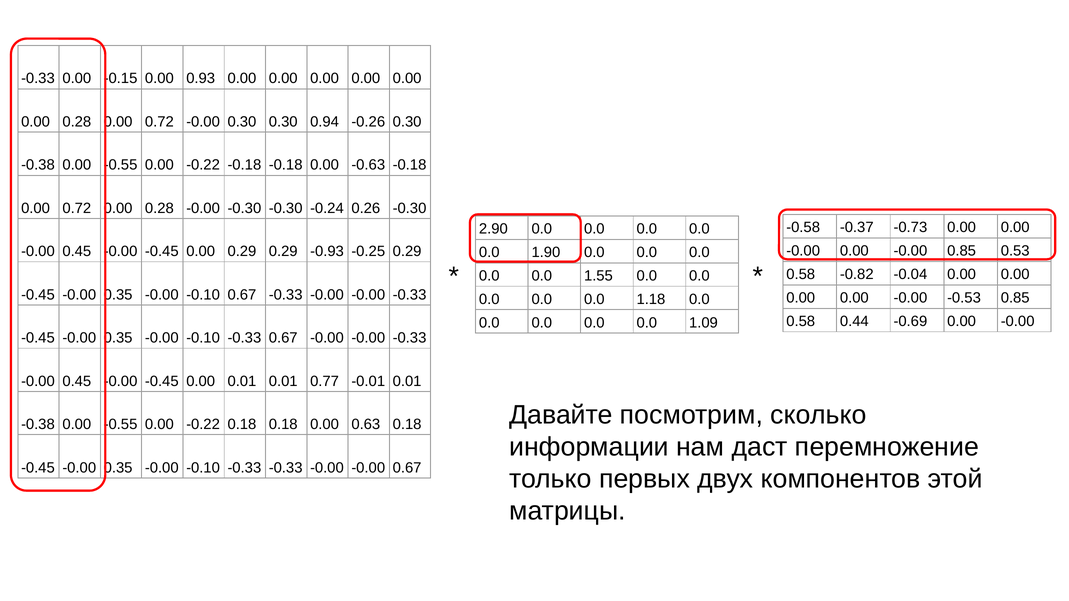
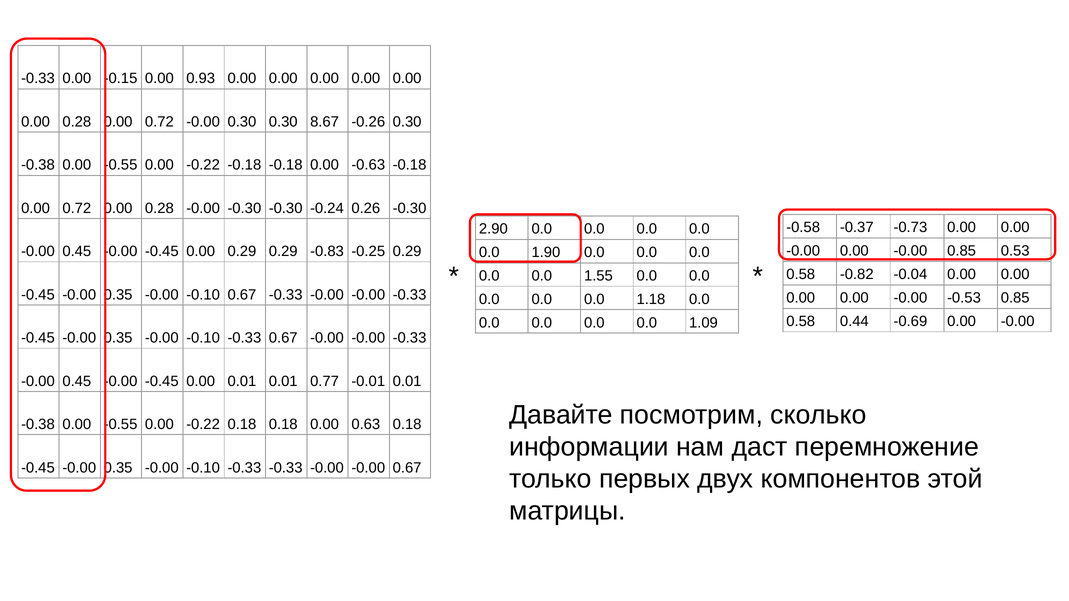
0.94: 0.94 -> 8.67
-0.93: -0.93 -> -0.83
